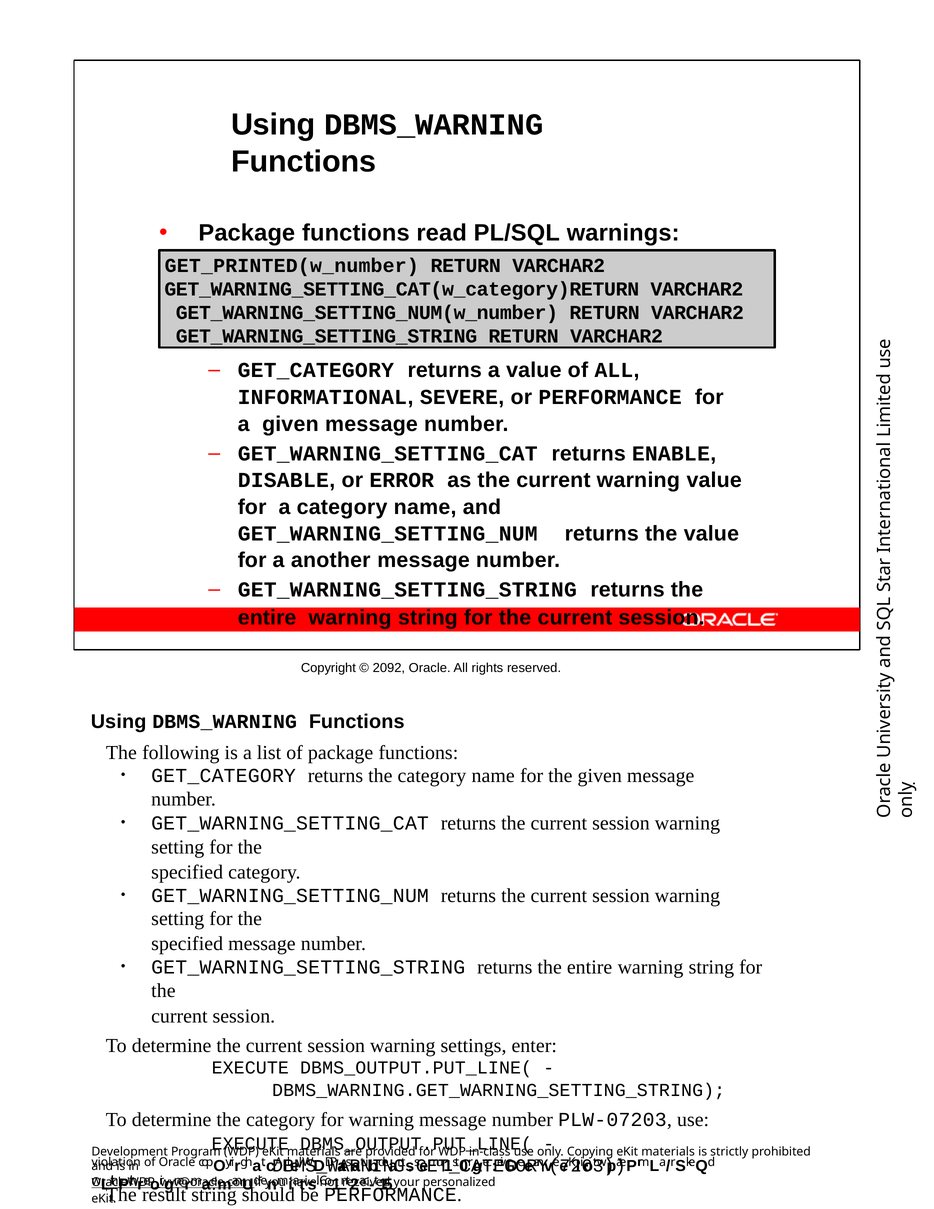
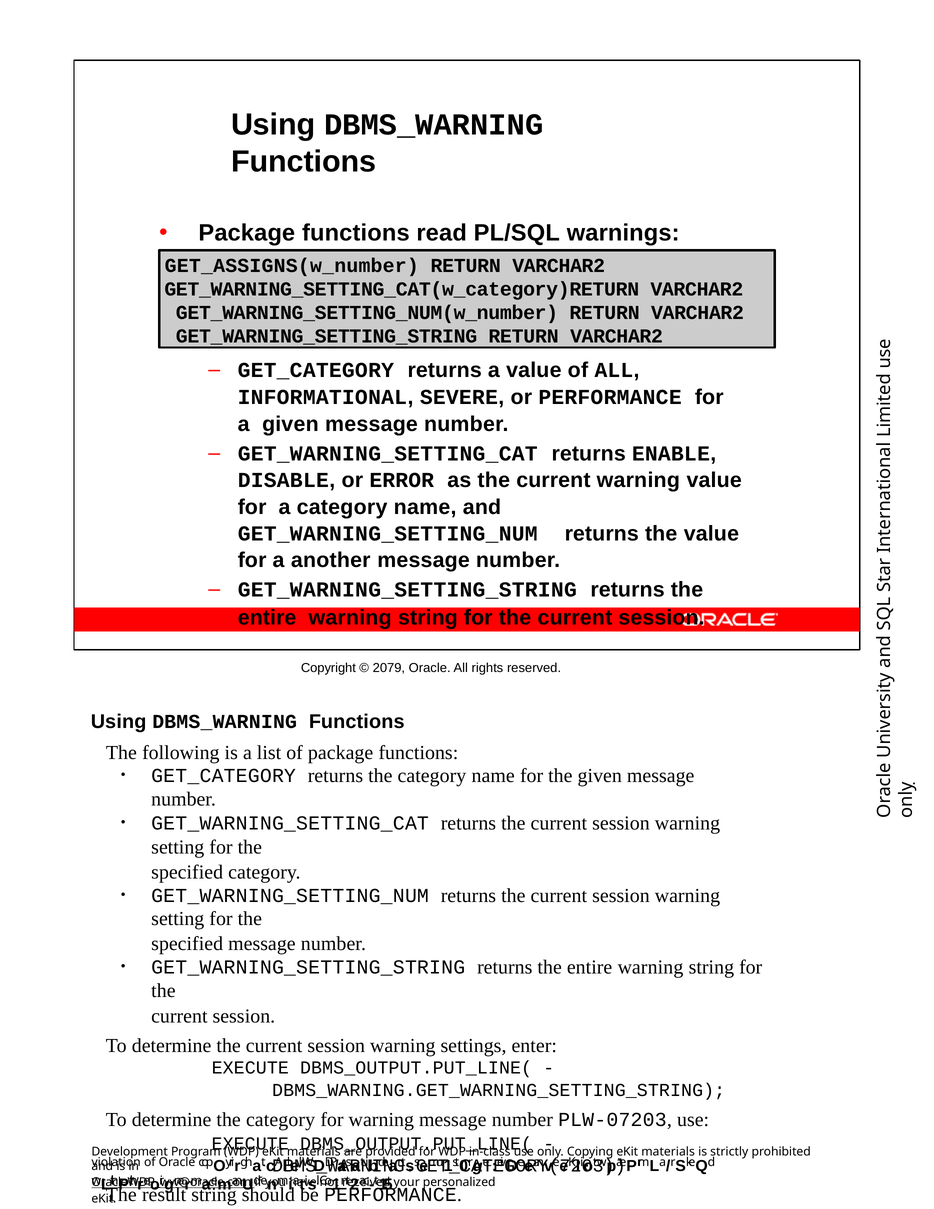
GET_PRINTED(w_number: GET_PRINTED(w_number -> GET_ASSIGNS(w_number
2092: 2092 -> 2079
